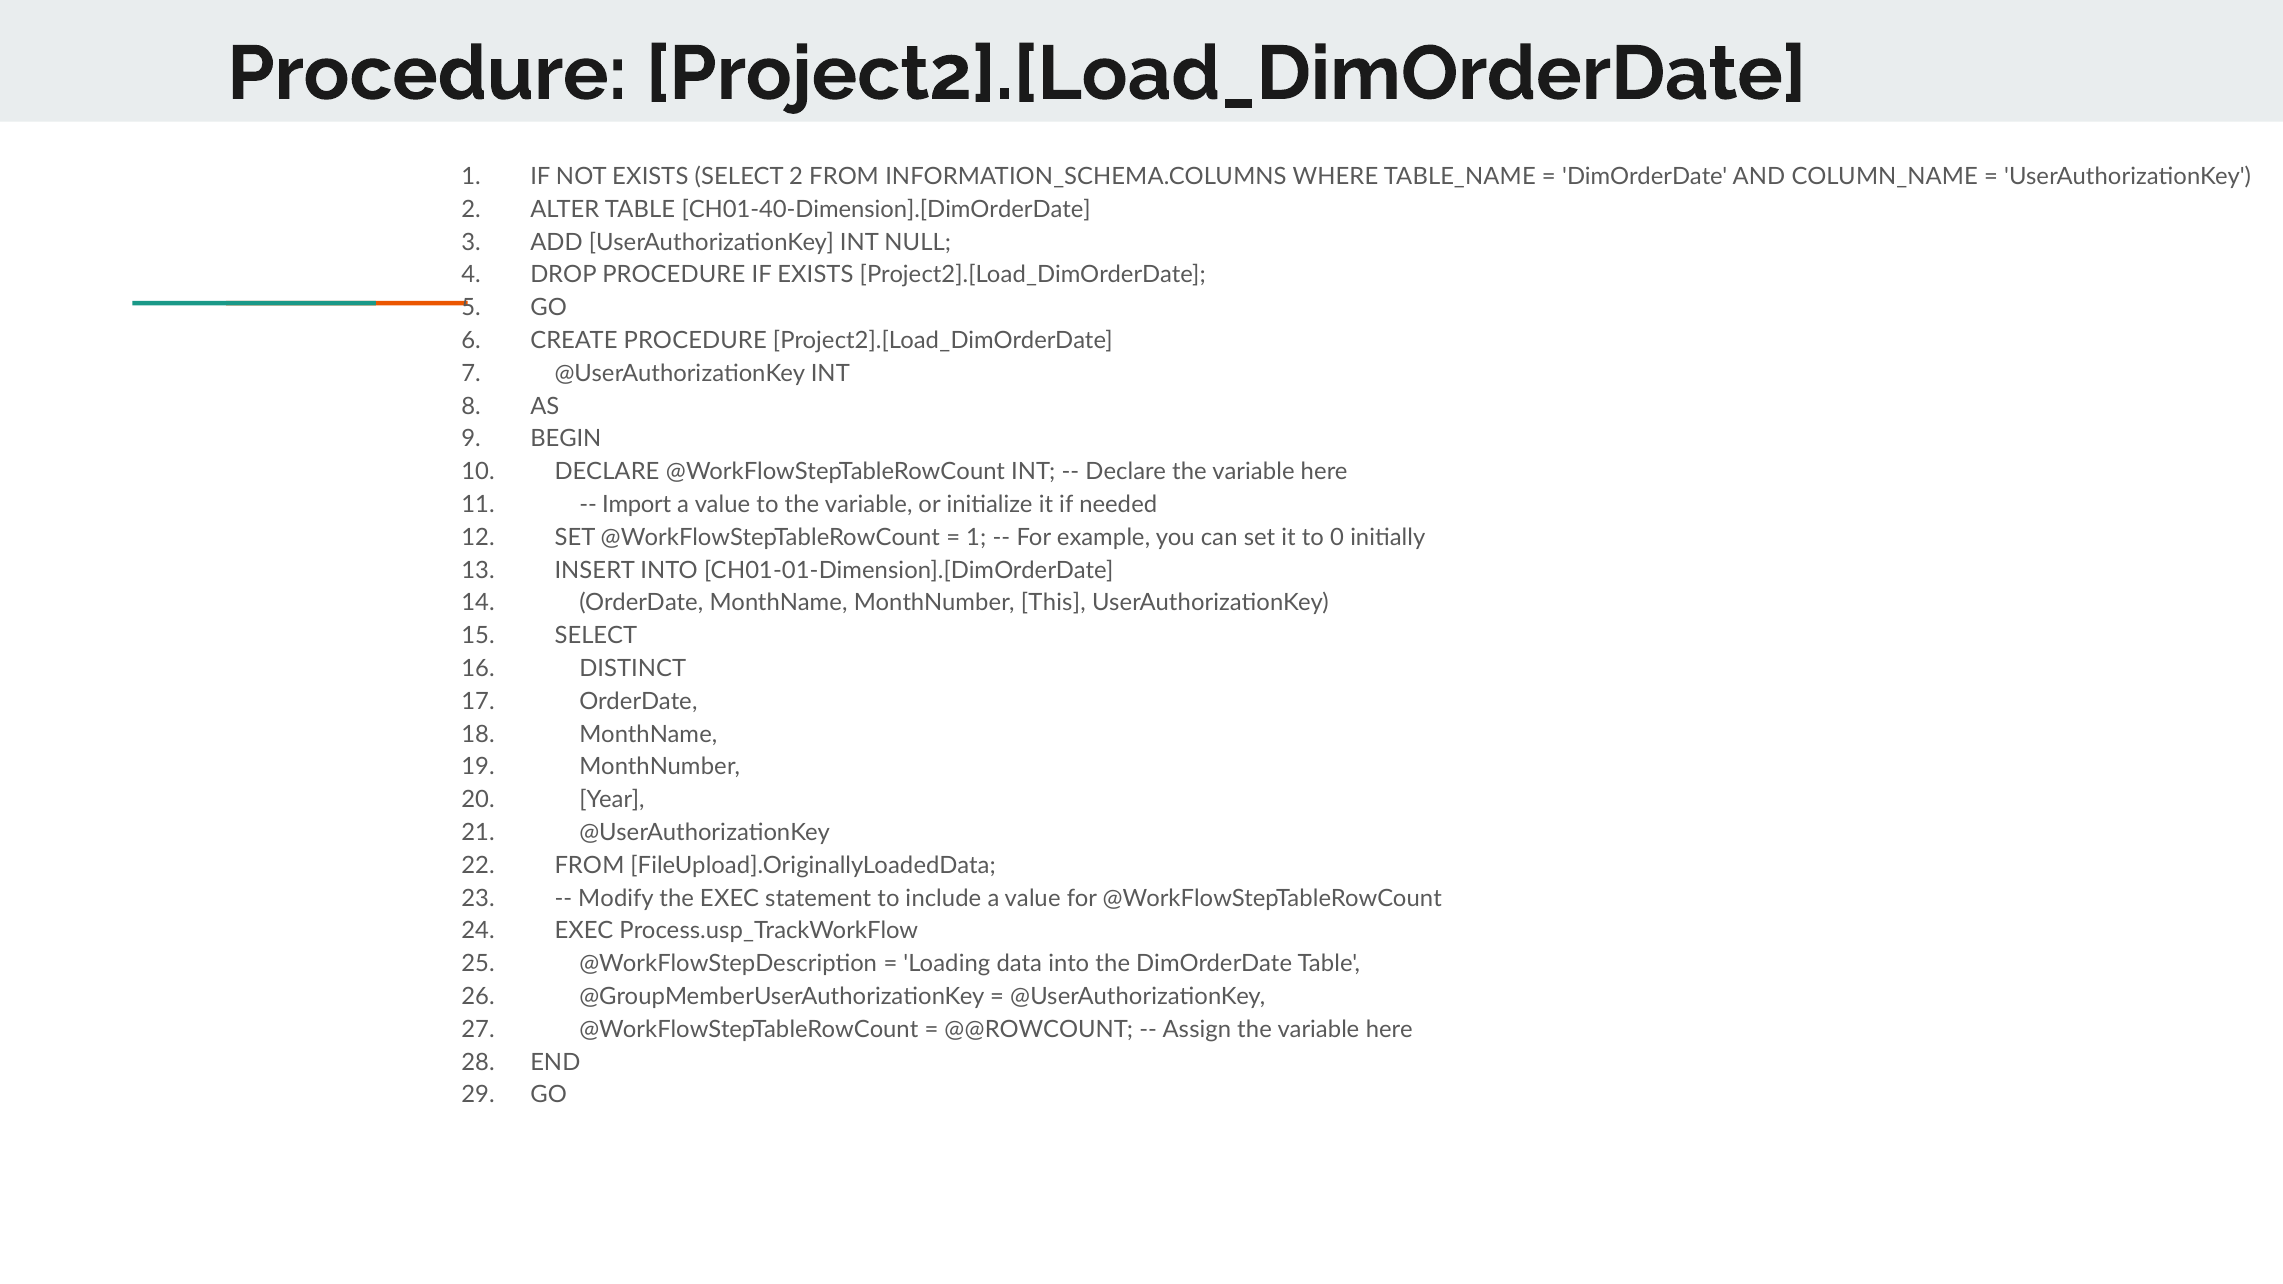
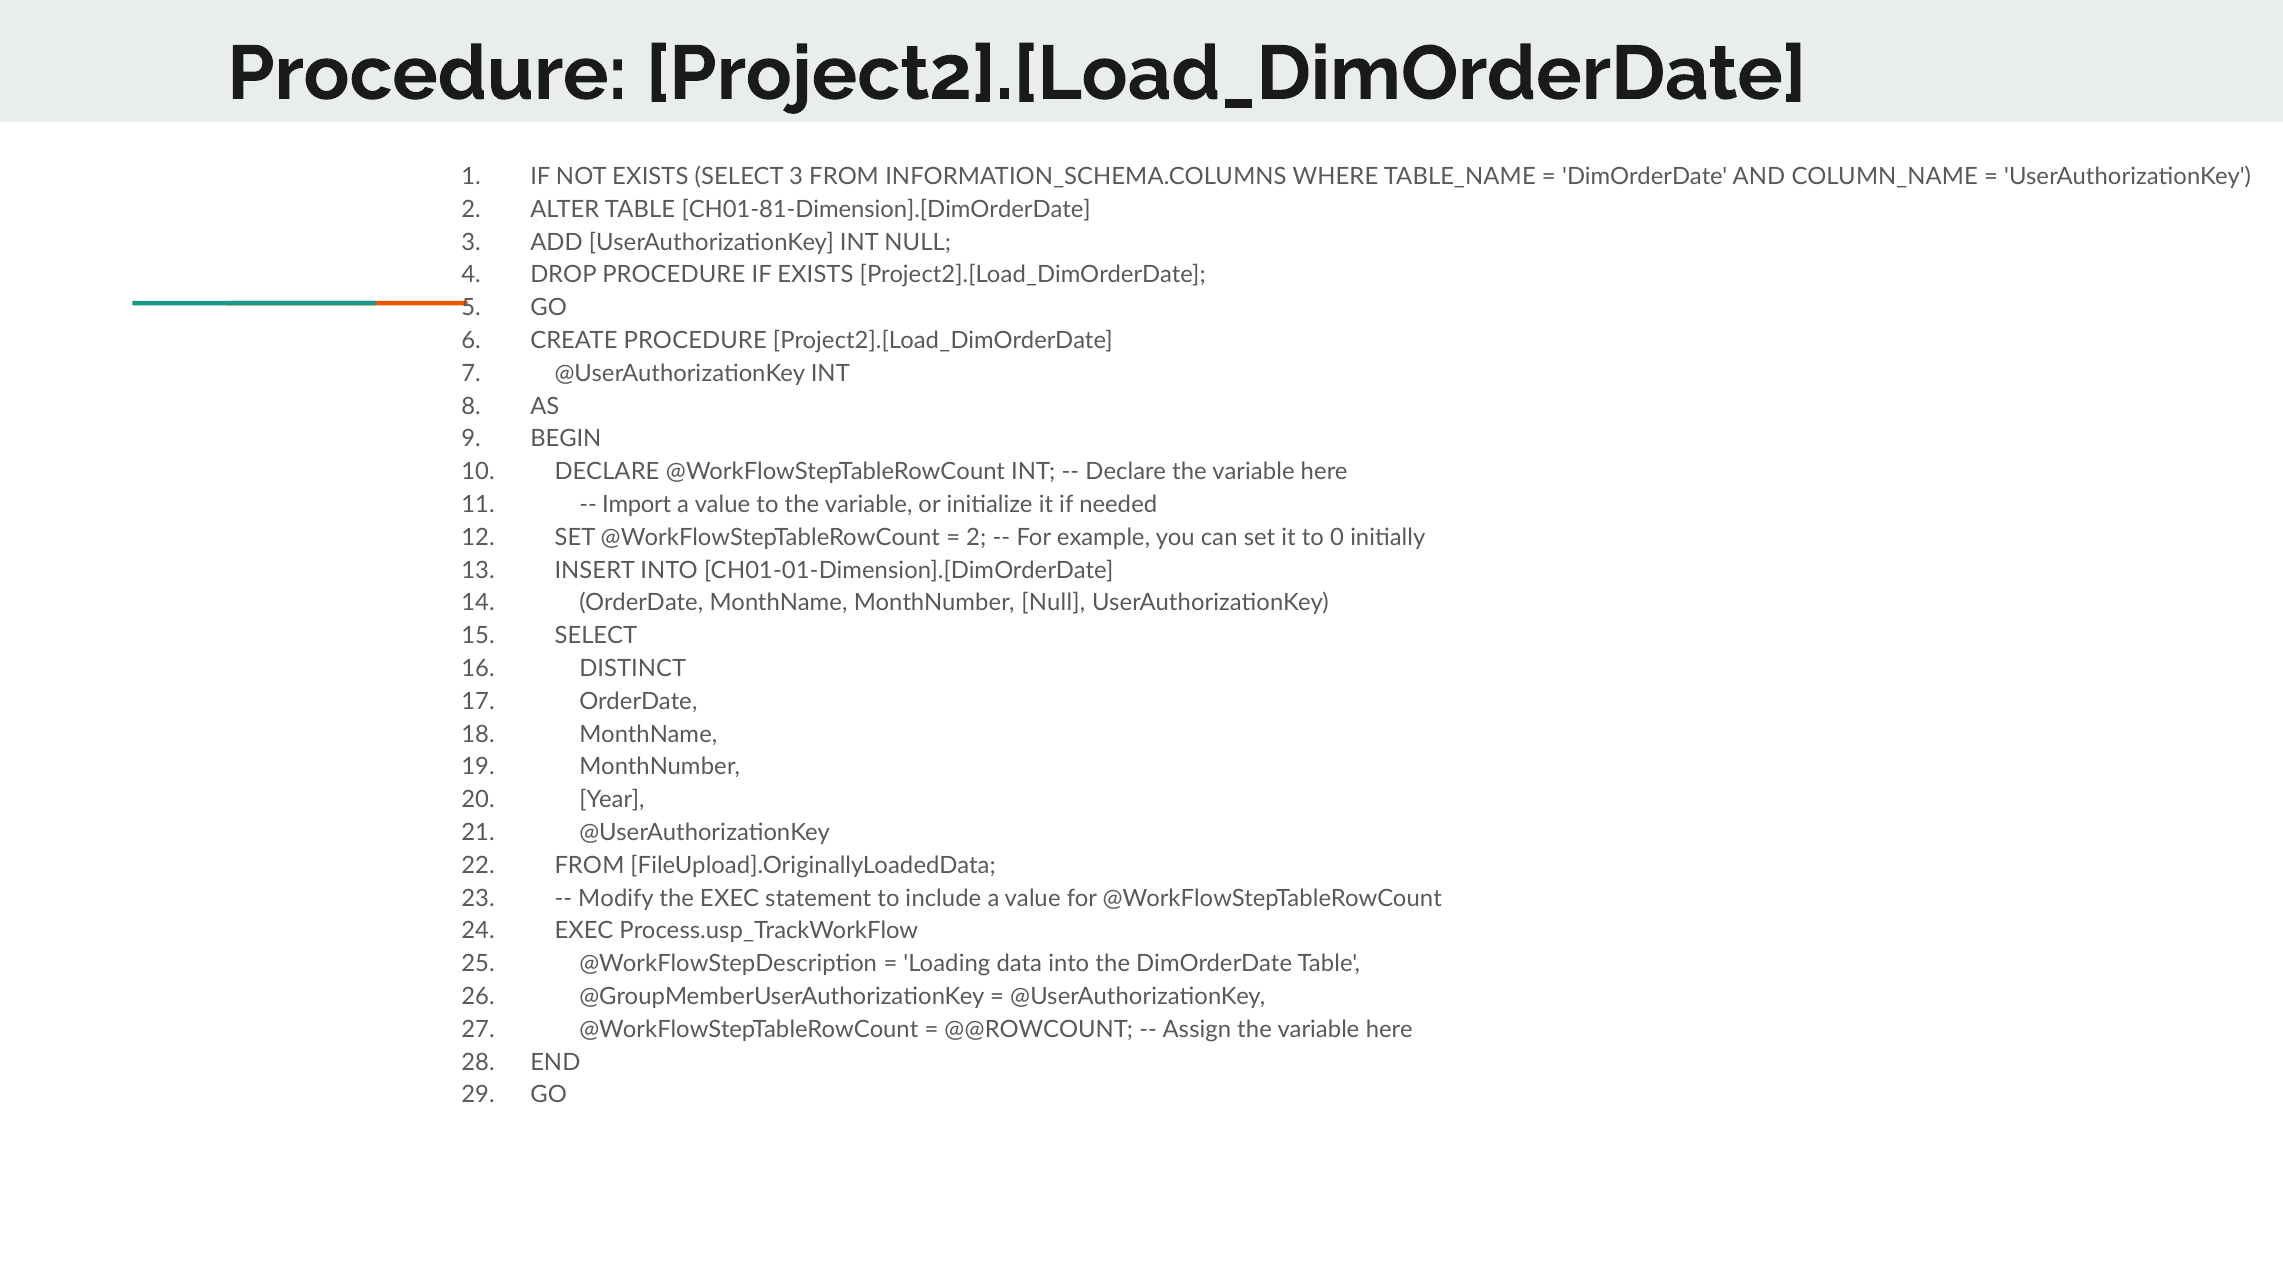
SELECT 2: 2 -> 3
CH01-40-Dimension].[DimOrderDate: CH01-40-Dimension].[DimOrderDate -> CH01-81-Dimension].[DimOrderDate
1 at (976, 538): 1 -> 2
MonthNumber This: This -> Null
